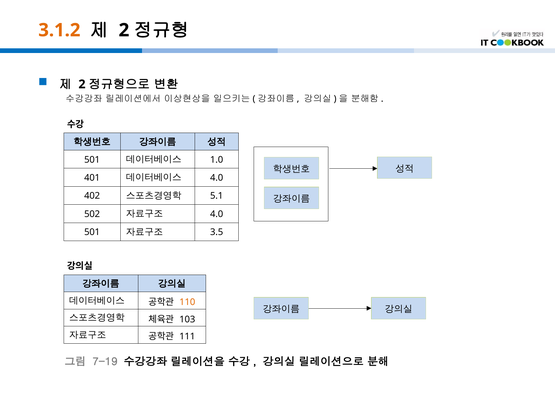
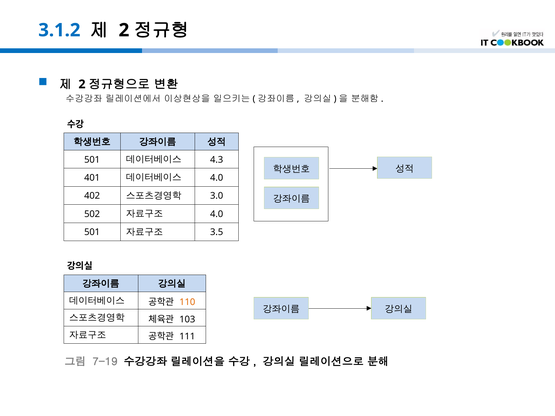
3.1.2 colour: orange -> blue
1.0: 1.0 -> 4.3
5.1: 5.1 -> 3.0
